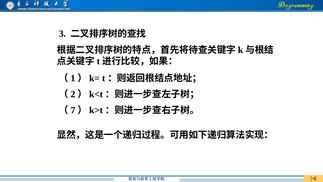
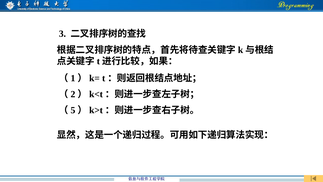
7: 7 -> 5
